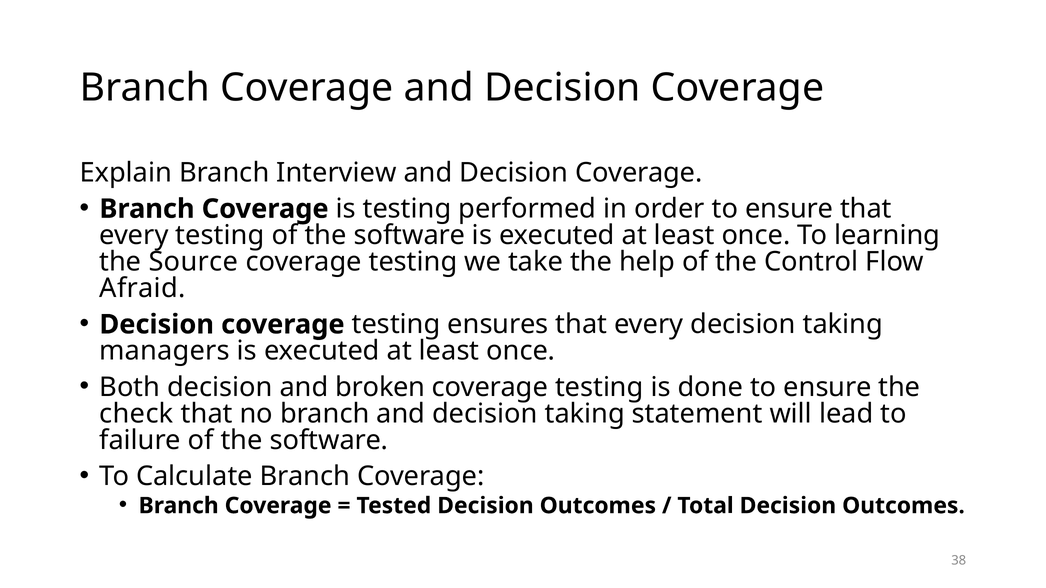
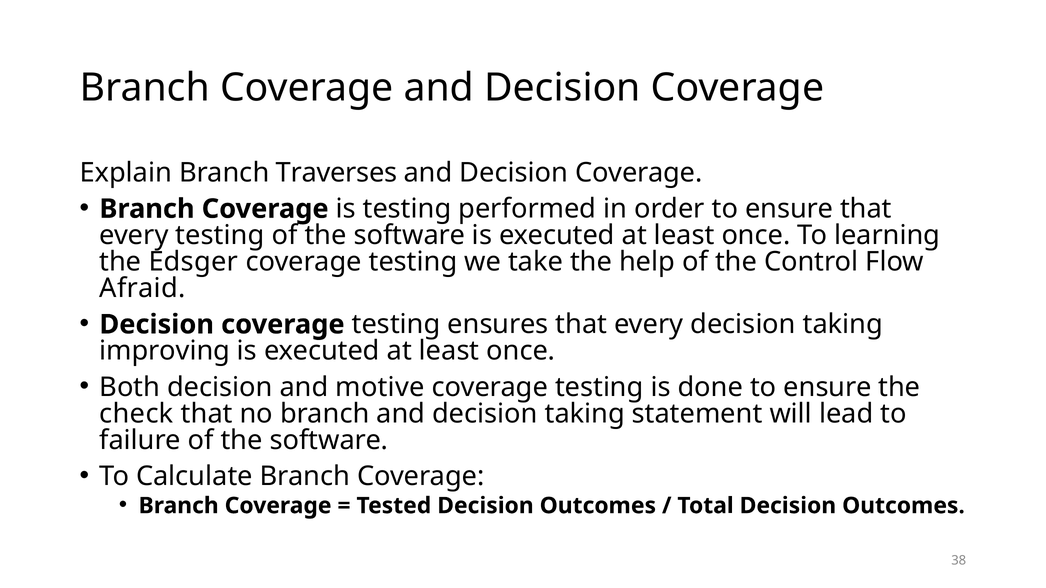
Interview: Interview -> Traverses
Source: Source -> Edsger
managers: managers -> improving
broken: broken -> motive
